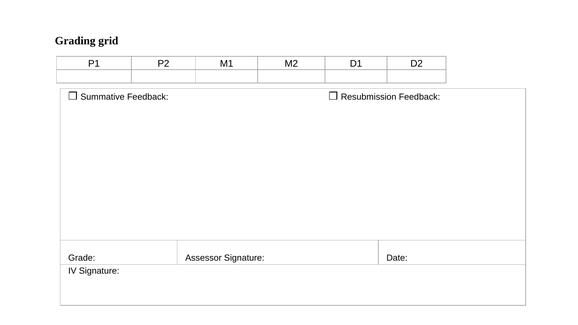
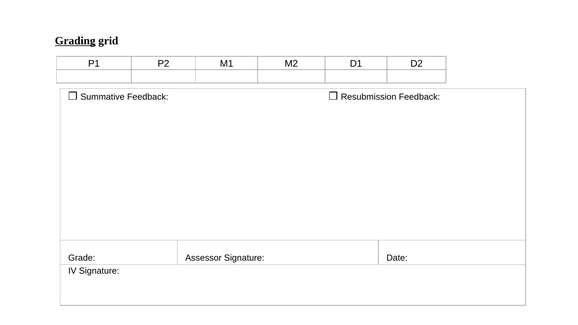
Grading underline: none -> present
